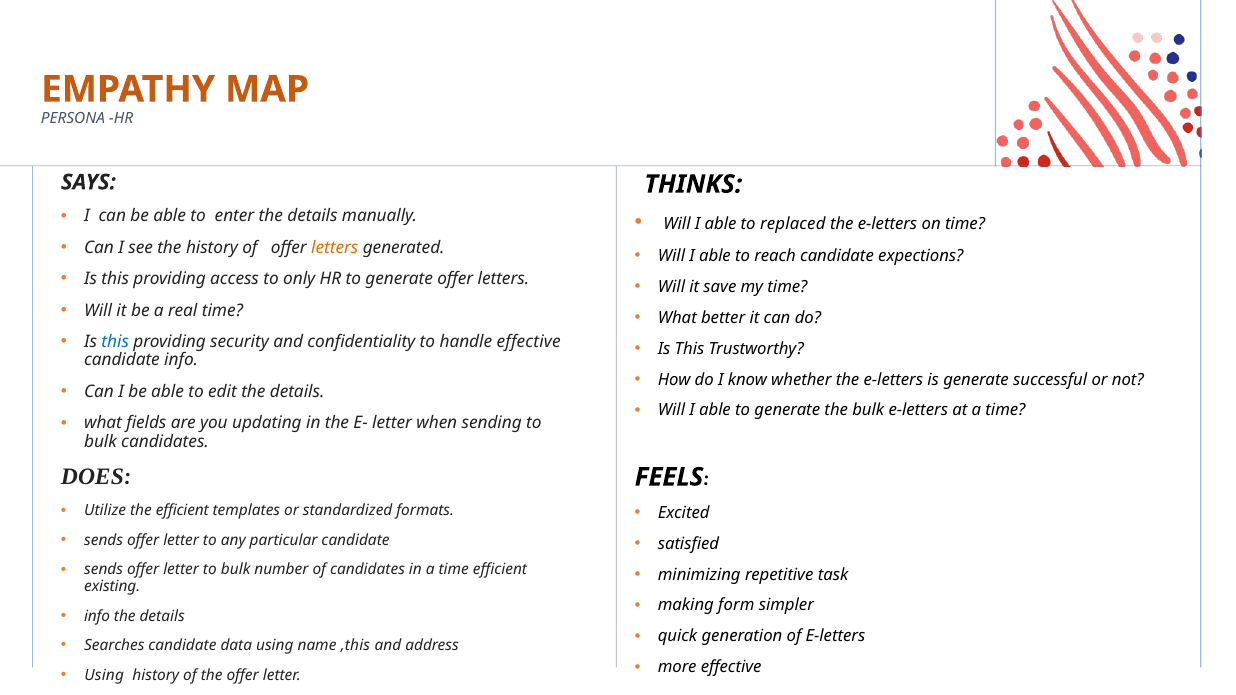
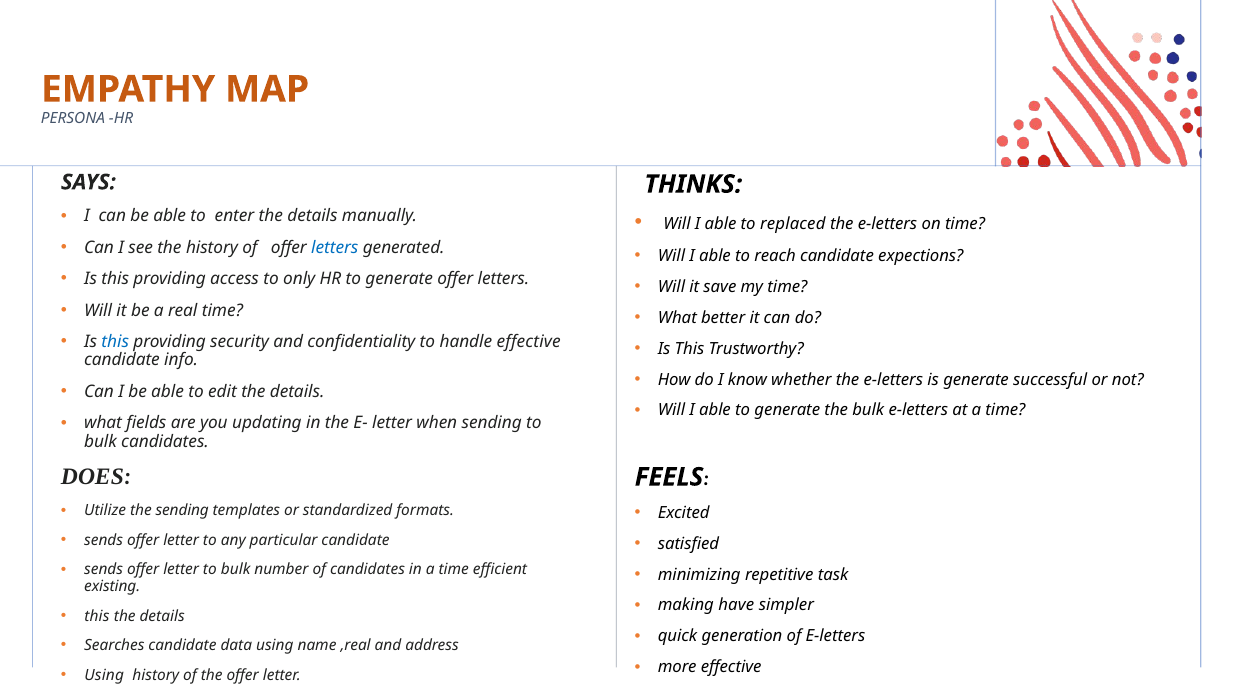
letters at (335, 248) colour: orange -> blue
the efficient: efficient -> sending
form: form -> have
info at (97, 616): info -> this
,this: ,this -> ,real
